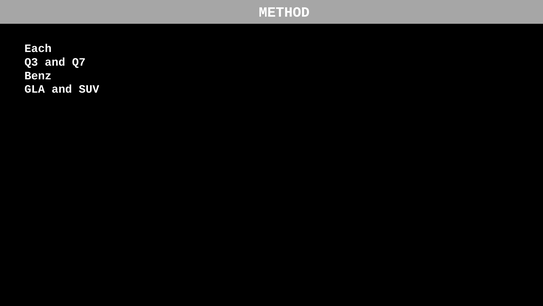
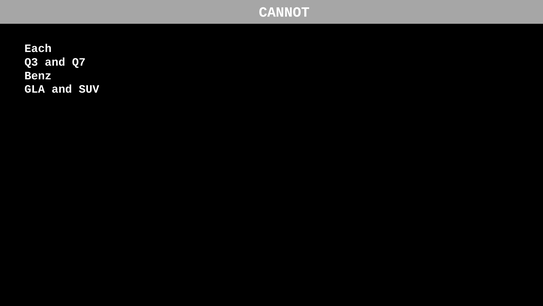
METHOD: METHOD -> CANNOT
